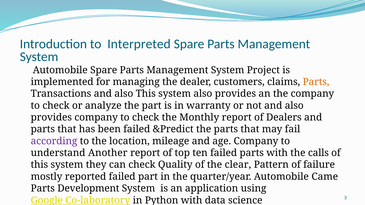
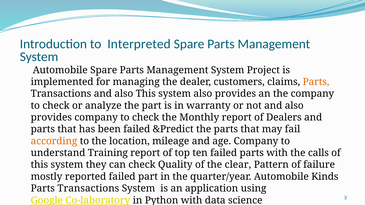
according colour: purple -> orange
Another: Another -> Training
Came: Came -> Kinds
Development at (88, 189): Development -> Transactions
